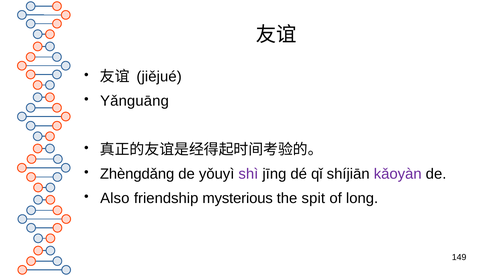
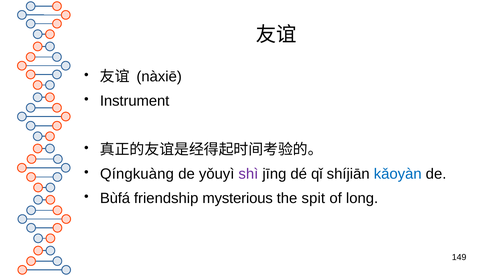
jiějué: jiějué -> nàxiē
Yǎnguāng: Yǎnguāng -> Instrument
Zhèngdǎng: Zhèngdǎng -> Qíngkuàng
kǎoyàn colour: purple -> blue
Also: Also -> Bùfá
